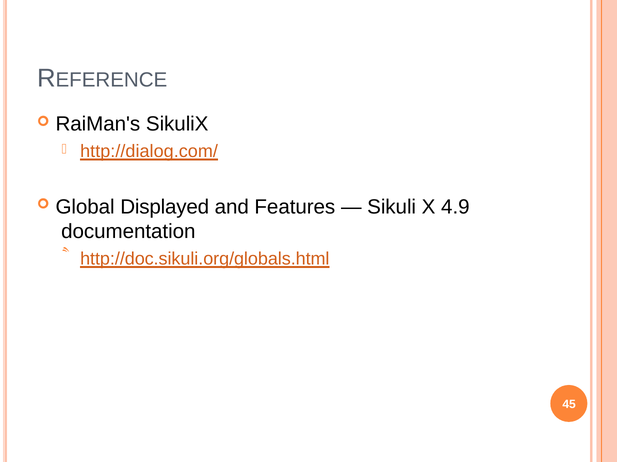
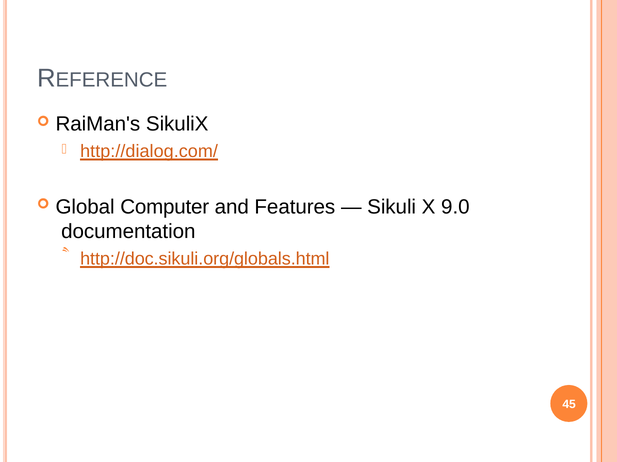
Displayed: Displayed -> Computer
4.9: 4.9 -> 9.0
